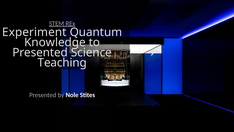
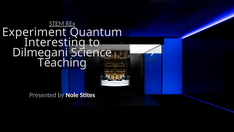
Knowledge: Knowledge -> Interesting
Presented at (40, 52): Presented -> Dilmegani
